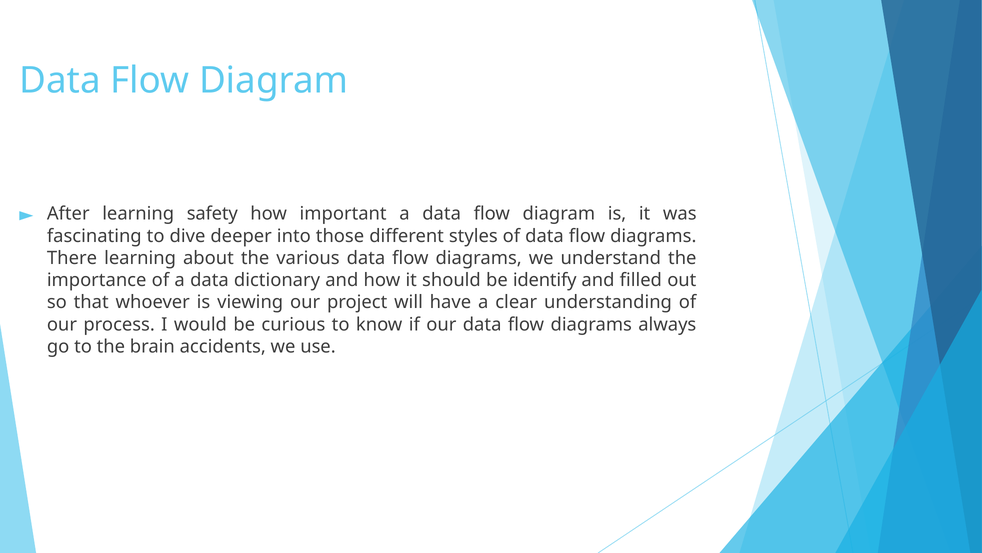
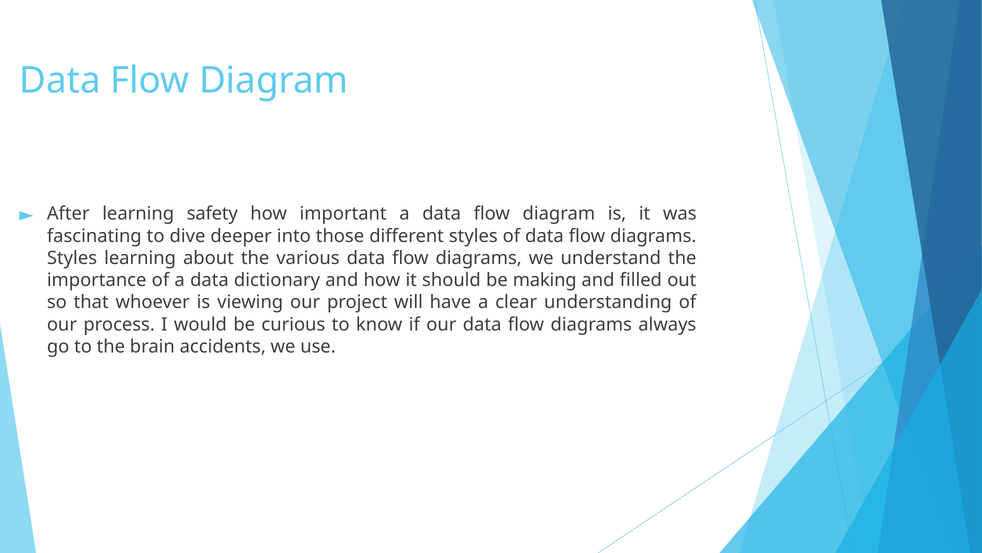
There at (72, 258): There -> Styles
identify: identify -> making
